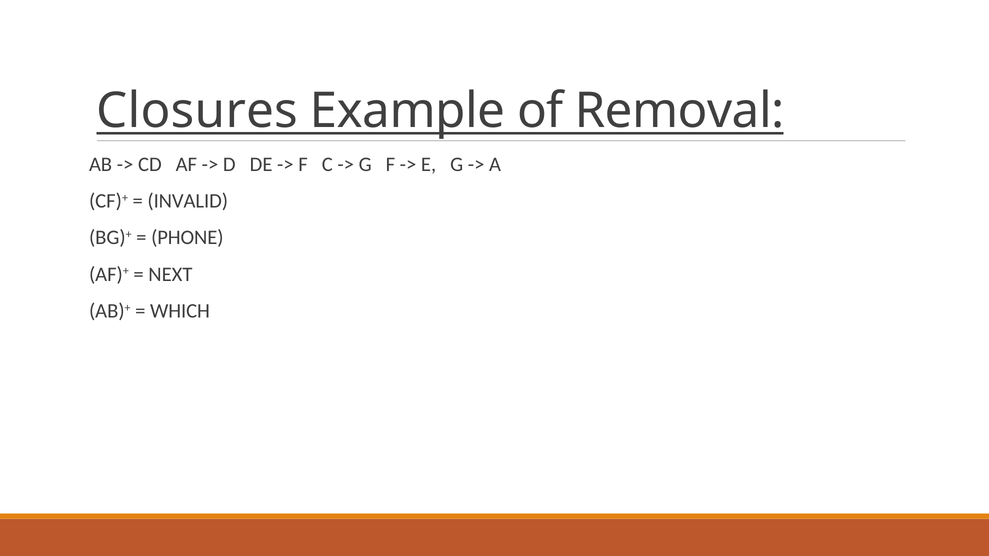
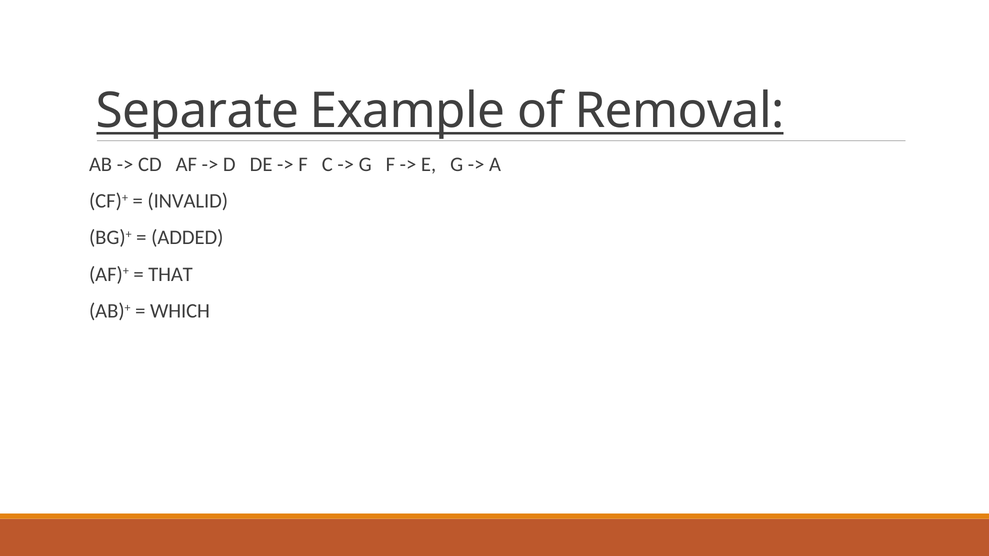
Closures: Closures -> Separate
PHONE: PHONE -> ADDED
NEXT: NEXT -> THAT
